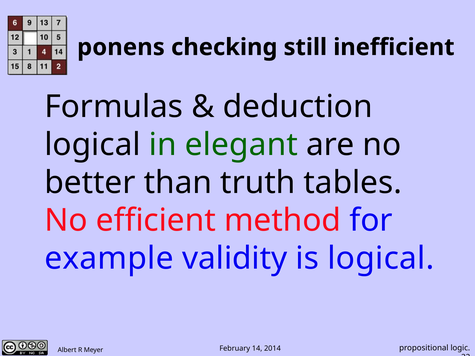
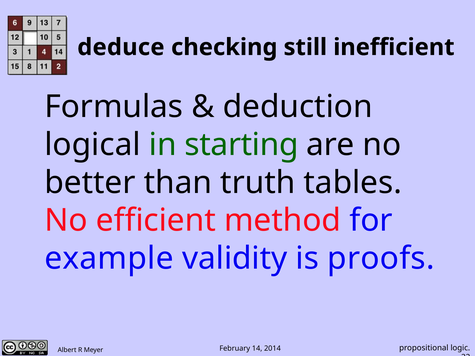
ponens: ponens -> deduce
elegant: elegant -> starting
is logical: logical -> proofs
